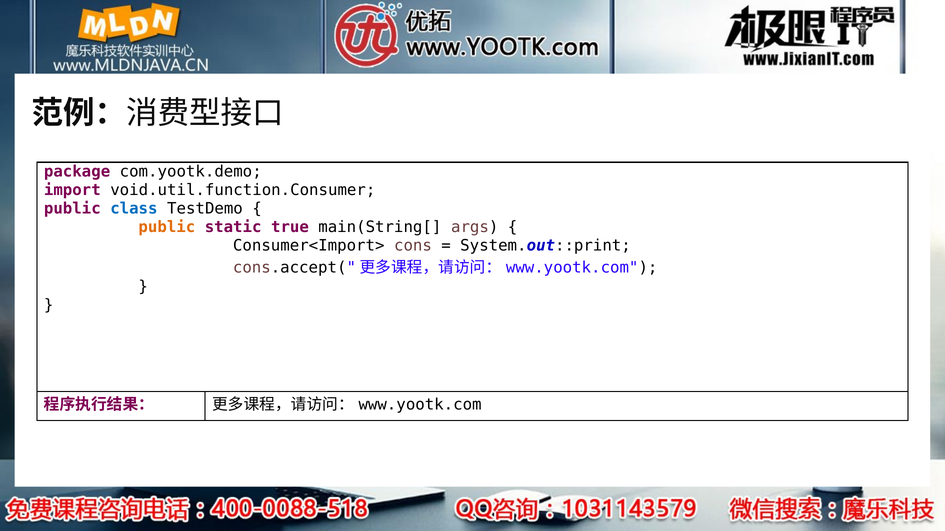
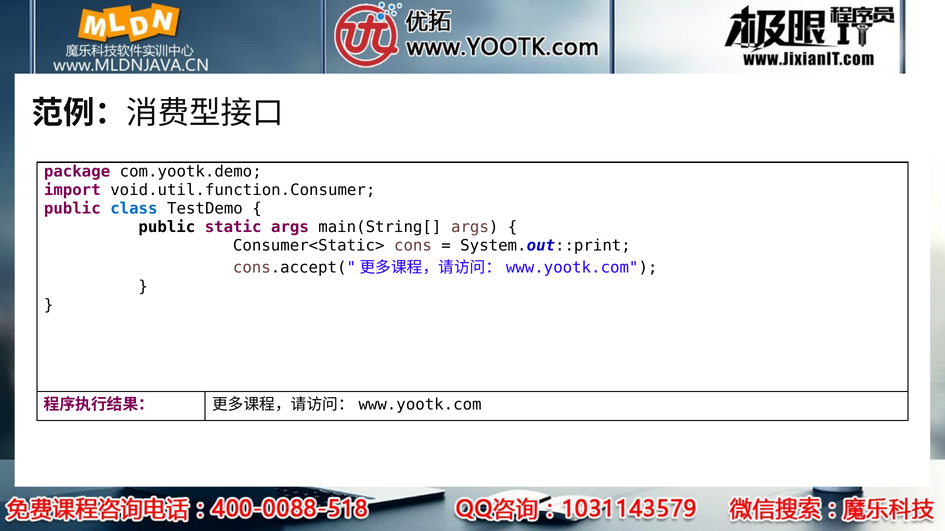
public at (167, 227) colour: orange -> black
static true: true -> args
Consumer<Import>: Consumer<Import> -> Consumer<Static>
